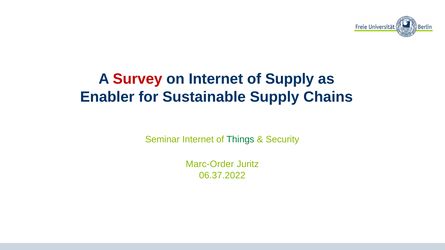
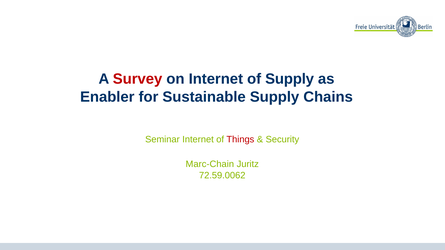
Things colour: green -> red
Marc-Order: Marc-Order -> Marc-Chain
06.37.2022: 06.37.2022 -> 72.59.0062
